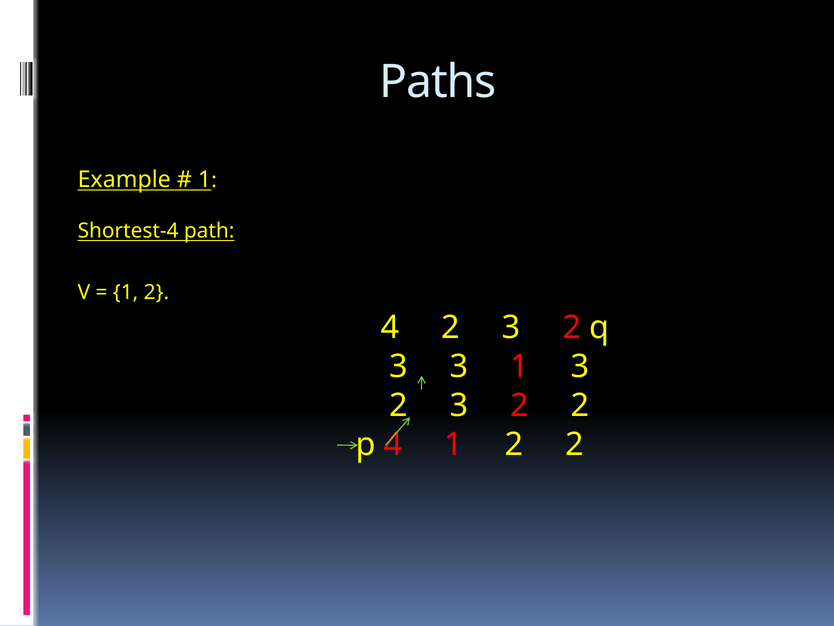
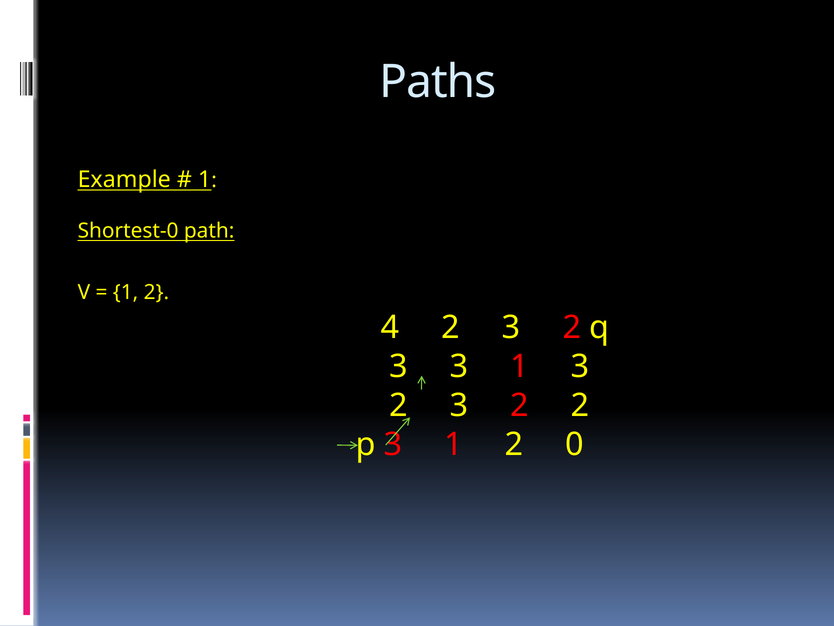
Shortest-4: Shortest-4 -> Shortest-0
p 4: 4 -> 3
1 2 2: 2 -> 0
